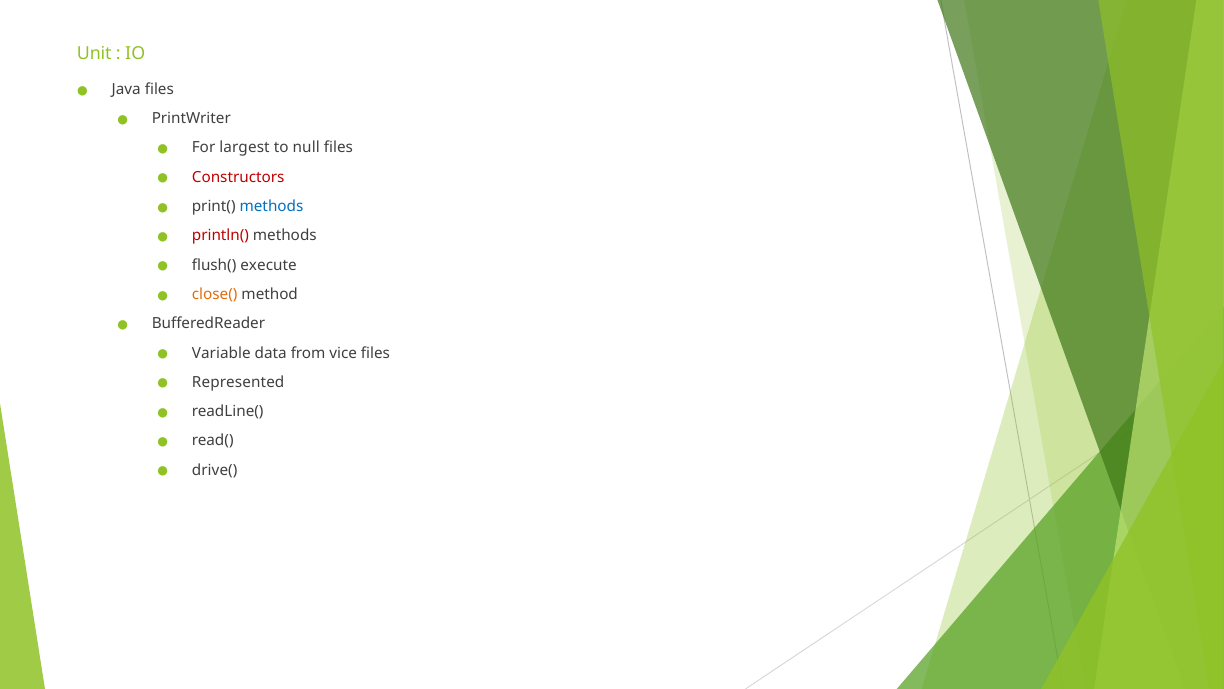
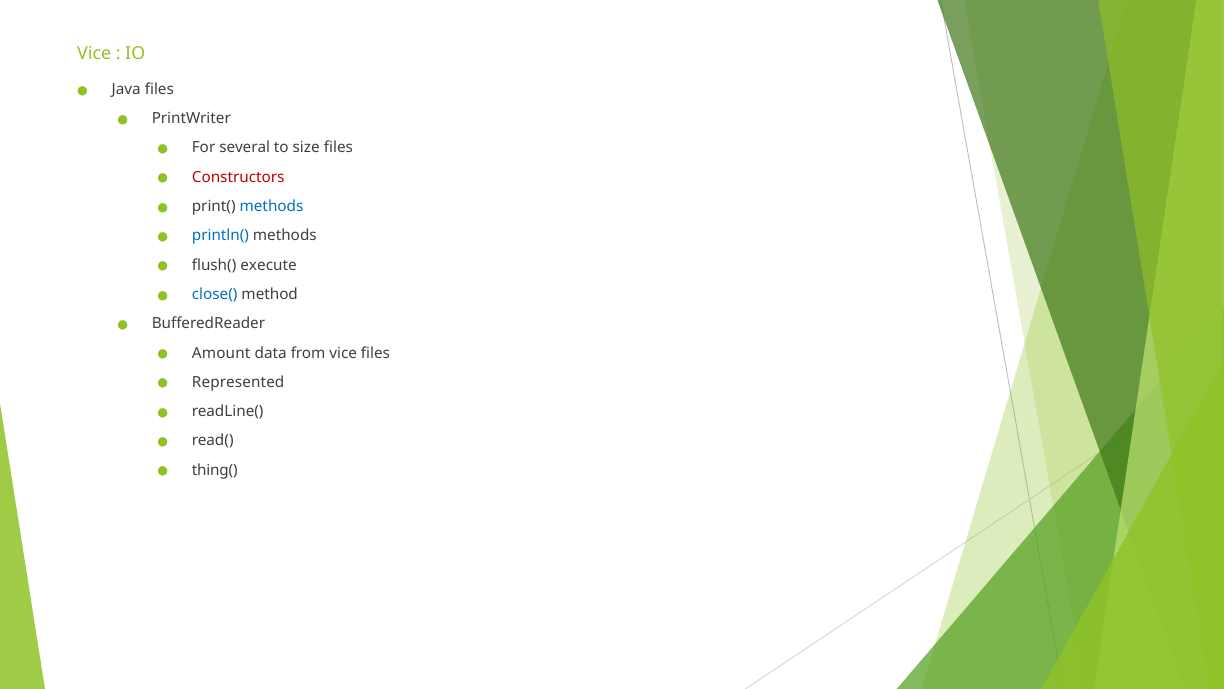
Unit at (94, 54): Unit -> Vice
largest: largest -> several
null: null -> size
println( colour: red -> blue
close( colour: orange -> blue
Variable: Variable -> Amount
drive(: drive( -> thing(
